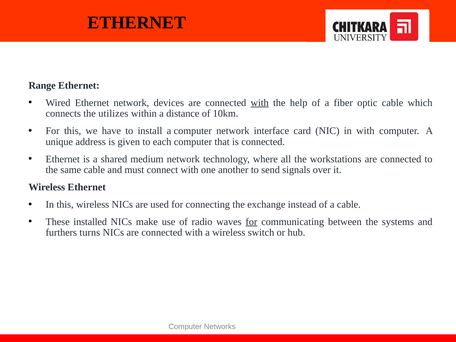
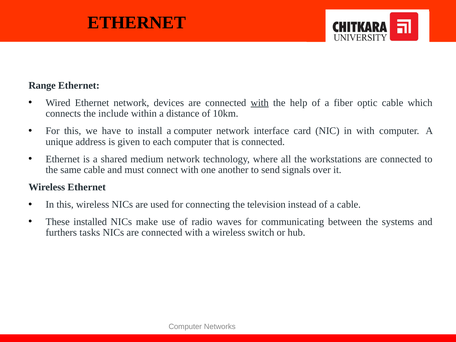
utilizes: utilizes -> include
exchange: exchange -> television
for at (251, 222) underline: present -> none
turns: turns -> tasks
